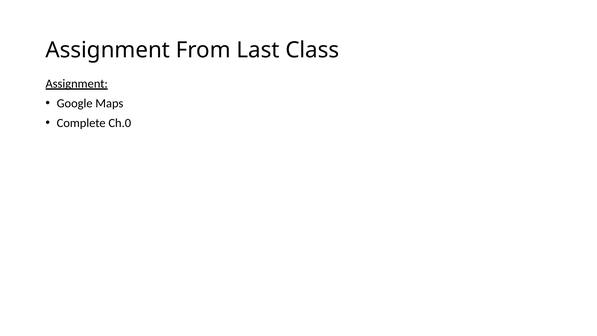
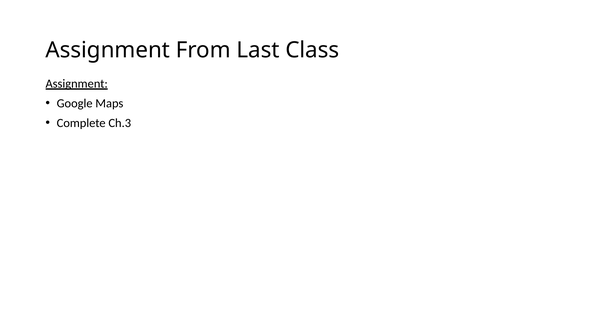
Ch.0: Ch.0 -> Ch.3
